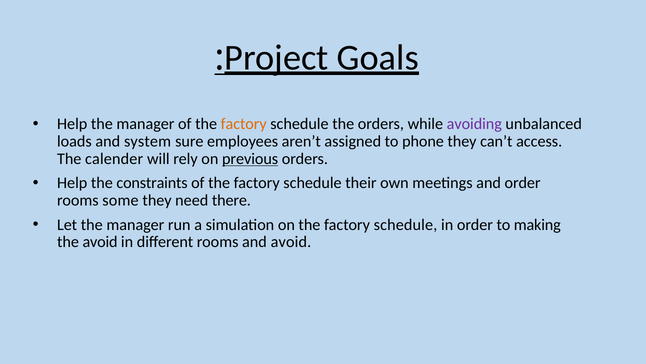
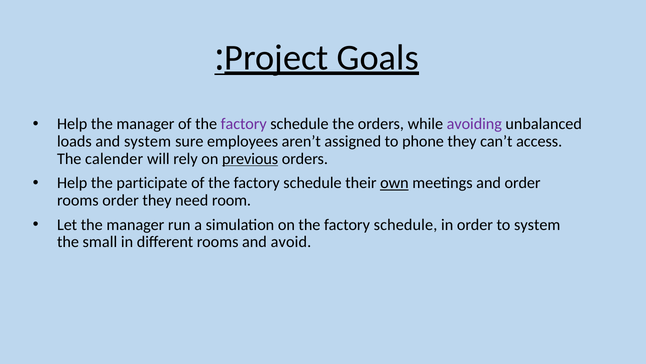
factory at (244, 124) colour: orange -> purple
constraints: constraints -> participate
own underline: none -> present
rooms some: some -> order
there: there -> room
to making: making -> system
the avoid: avoid -> small
